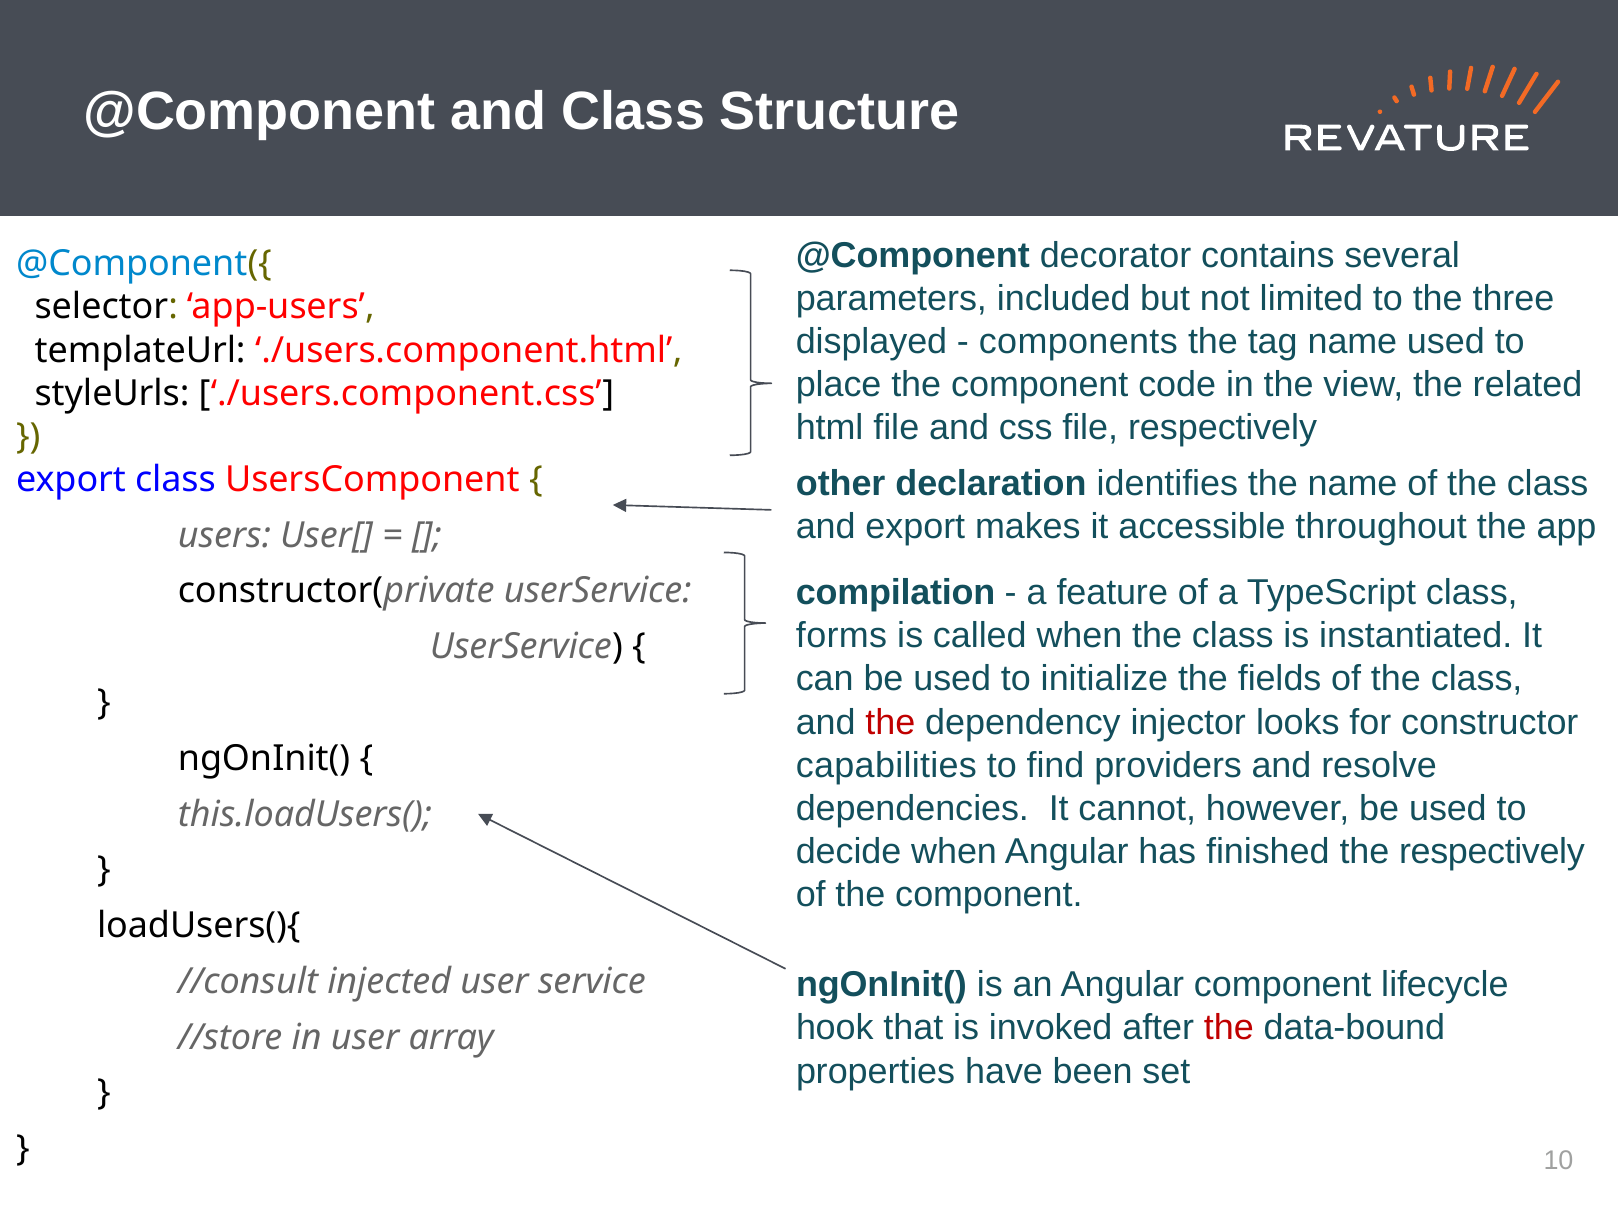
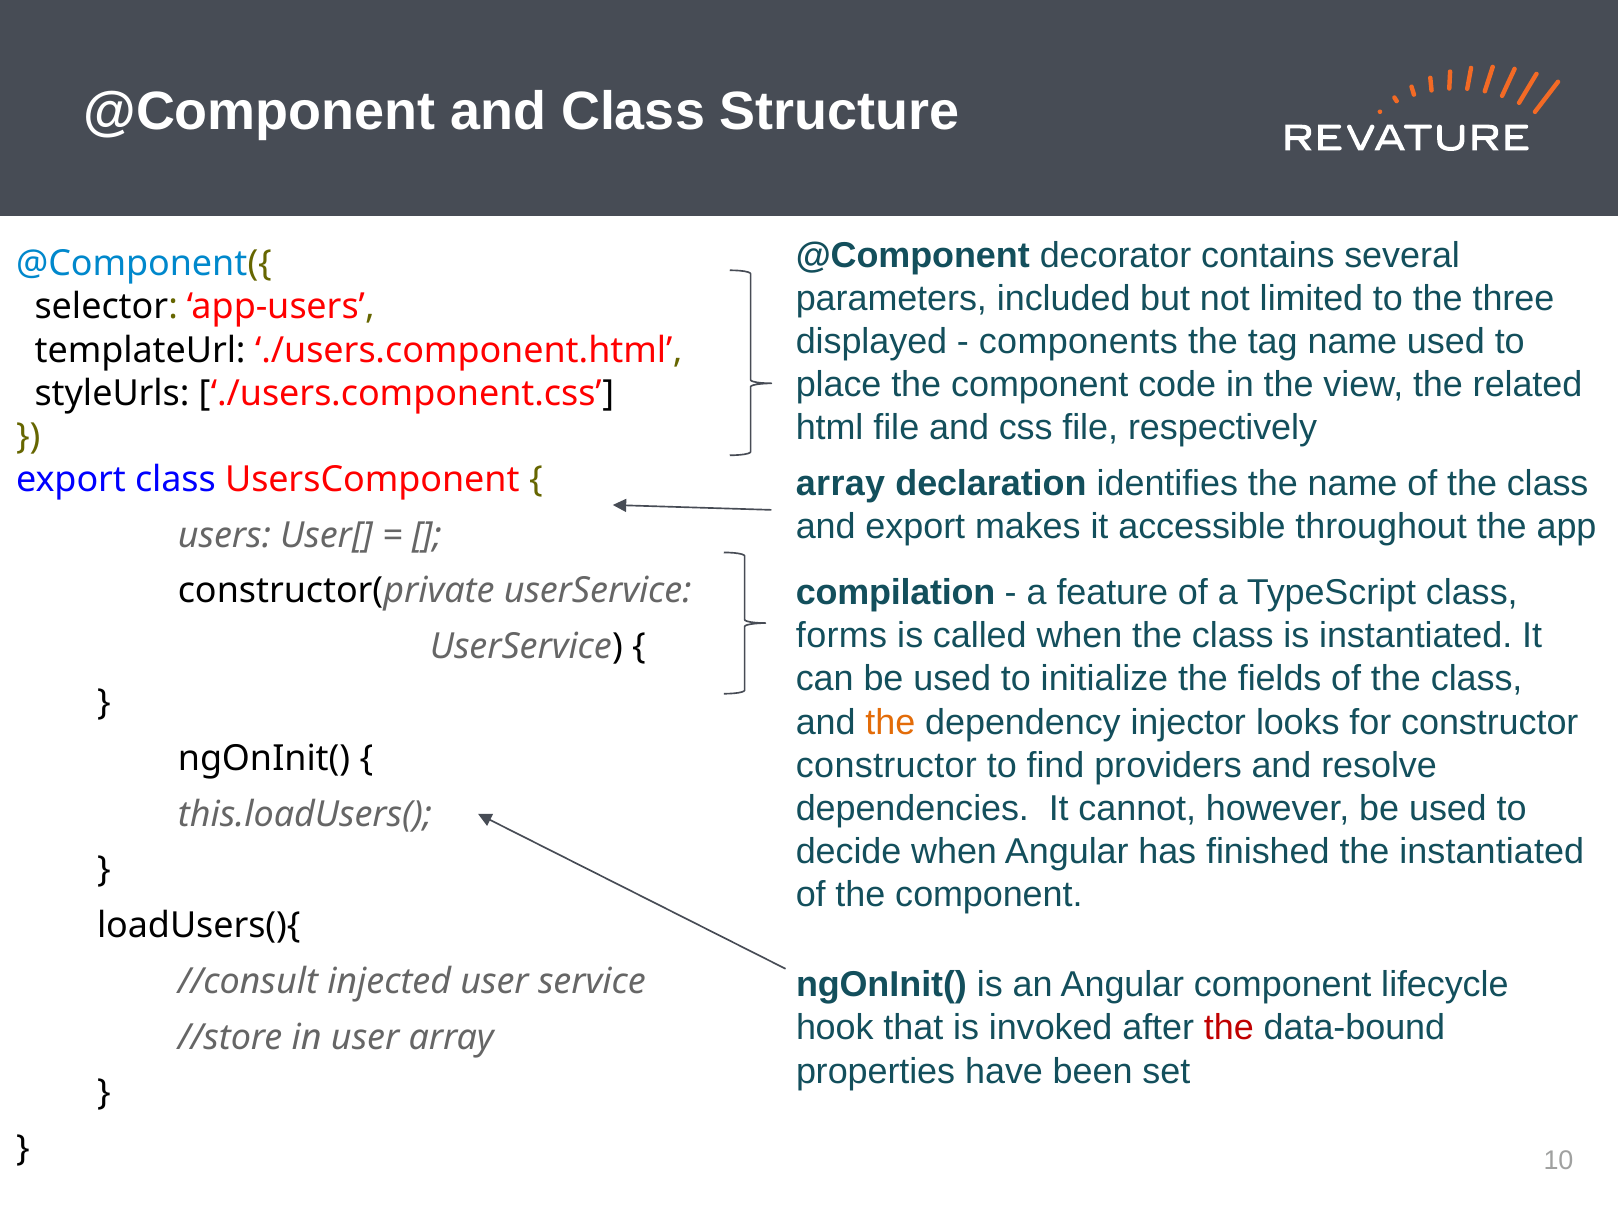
other at (841, 483): other -> array
the at (890, 722) colour: red -> orange
capabilities at (886, 765): capabilities -> constructor
the respectively: respectively -> instantiated
